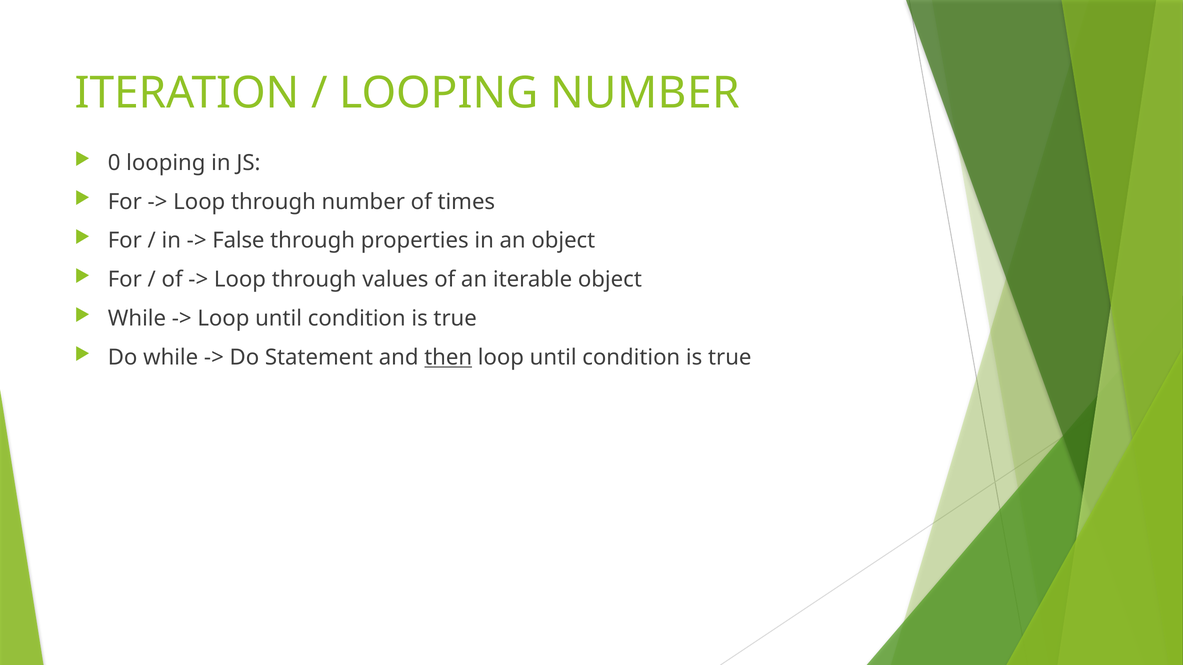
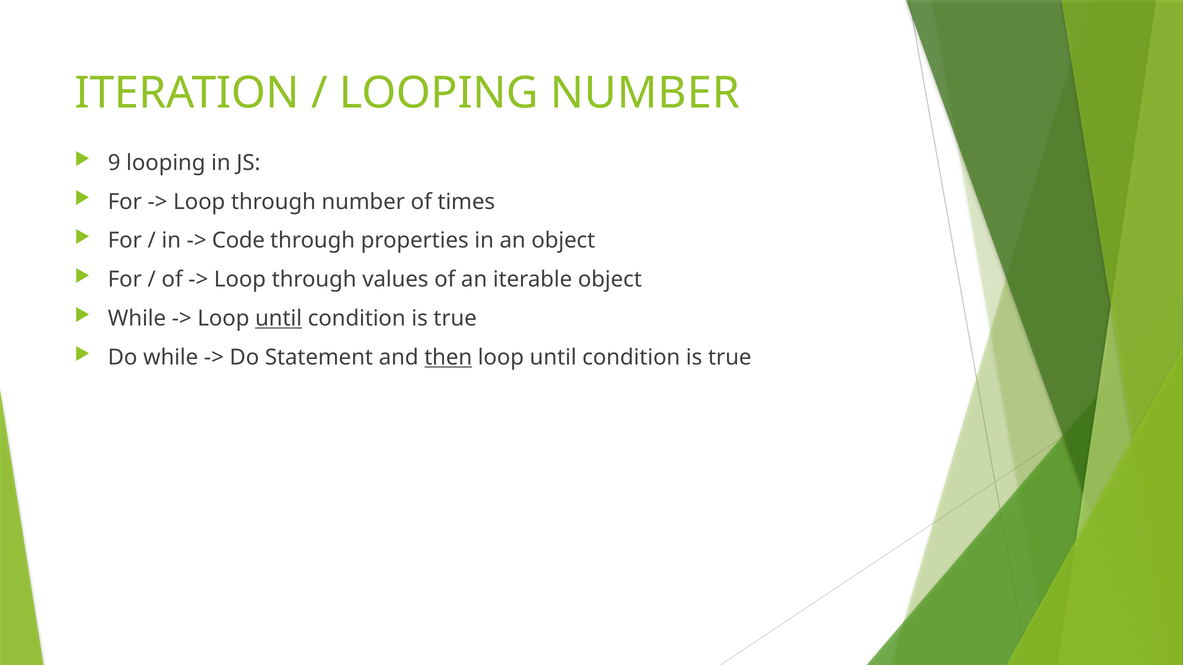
0: 0 -> 9
False: False -> Code
until at (279, 319) underline: none -> present
